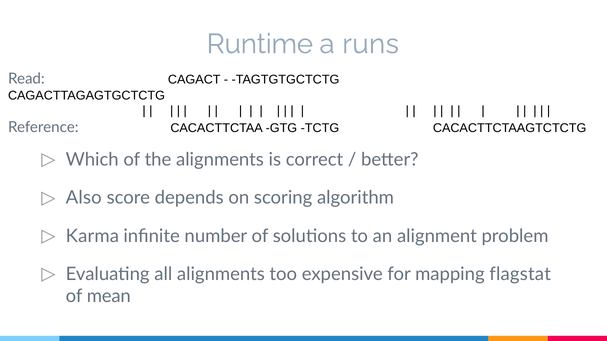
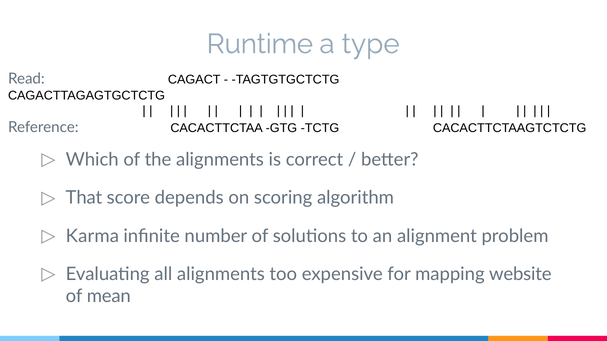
runs: runs -> type
Also: Also -> That
flagstat: flagstat -> website
